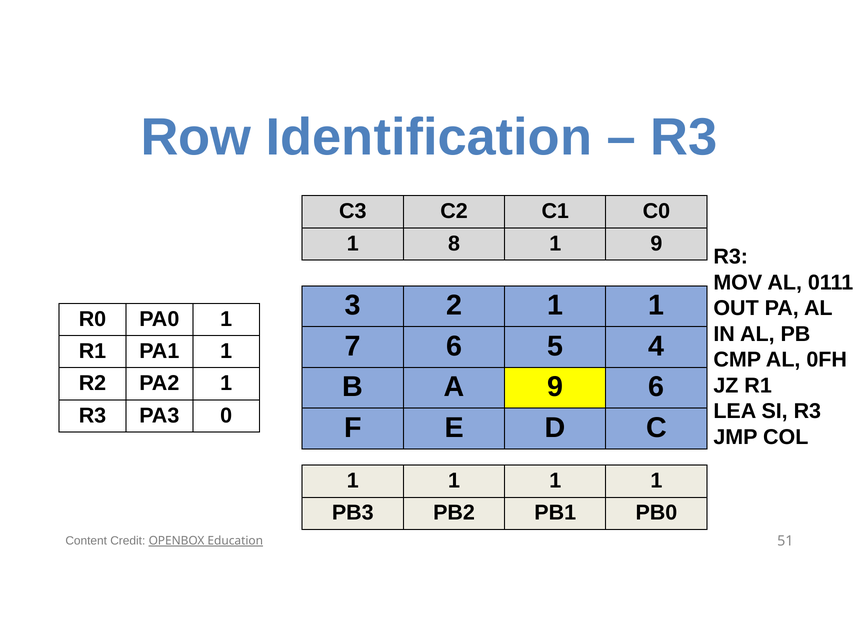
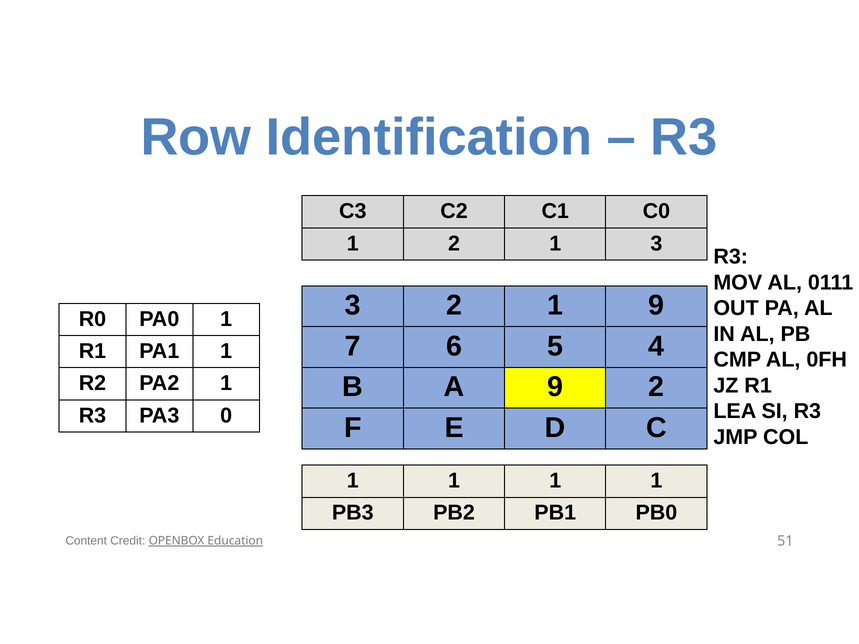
1 8: 8 -> 2
1 9: 9 -> 3
2 1 1: 1 -> 9
9 6: 6 -> 2
